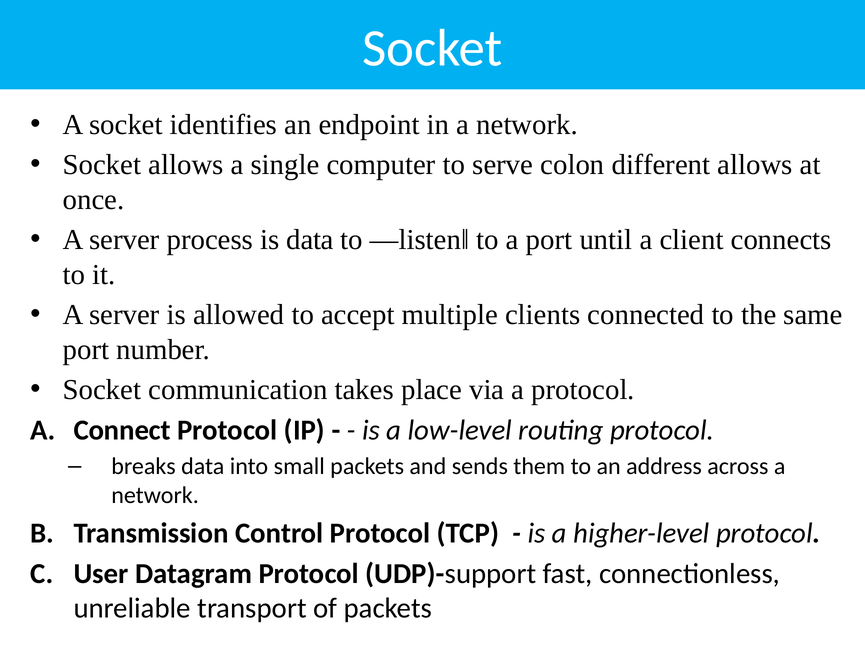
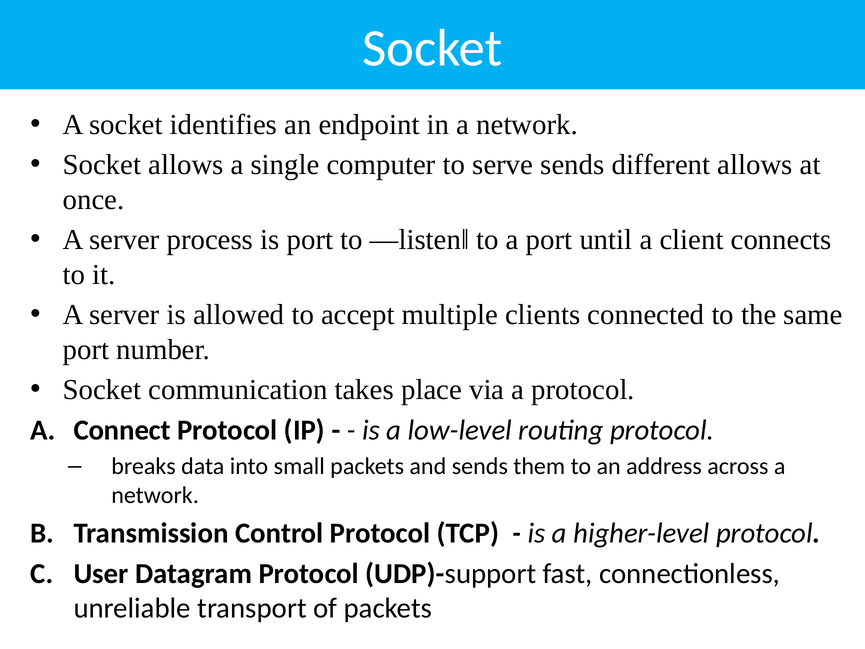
serve colon: colon -> sends
is data: data -> port
